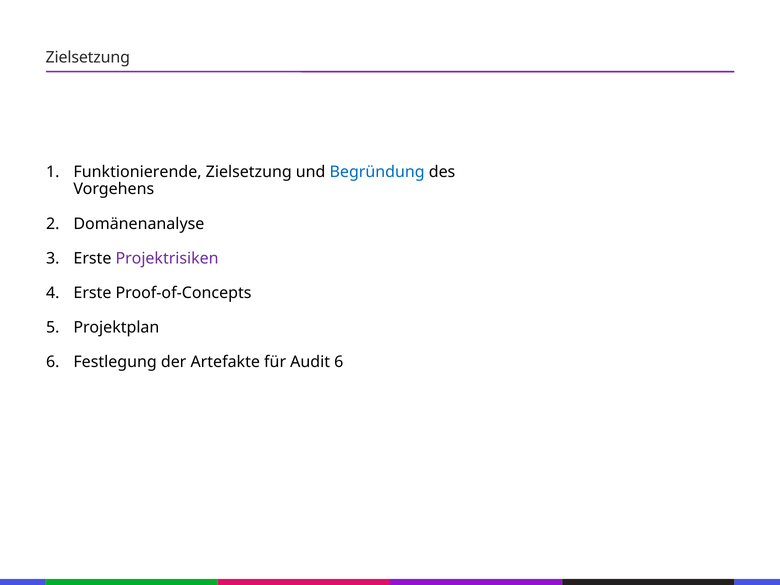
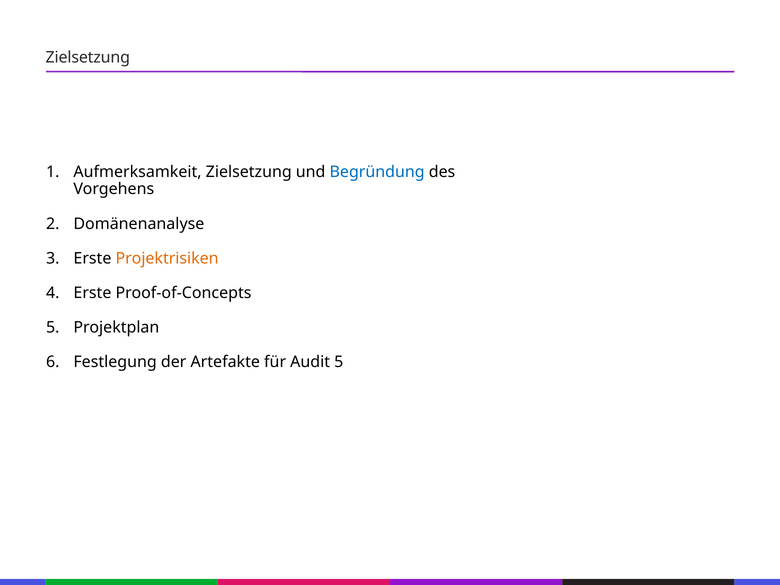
Funktionierende: Funktionierende -> Aufmerksamkeit
Projektrisiken colour: purple -> orange
Audit 6: 6 -> 5
